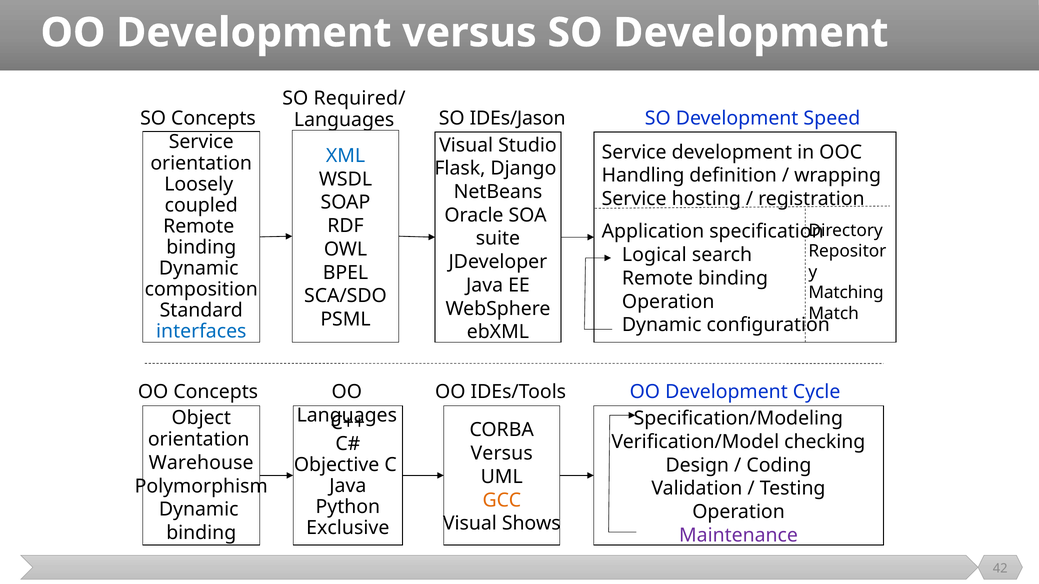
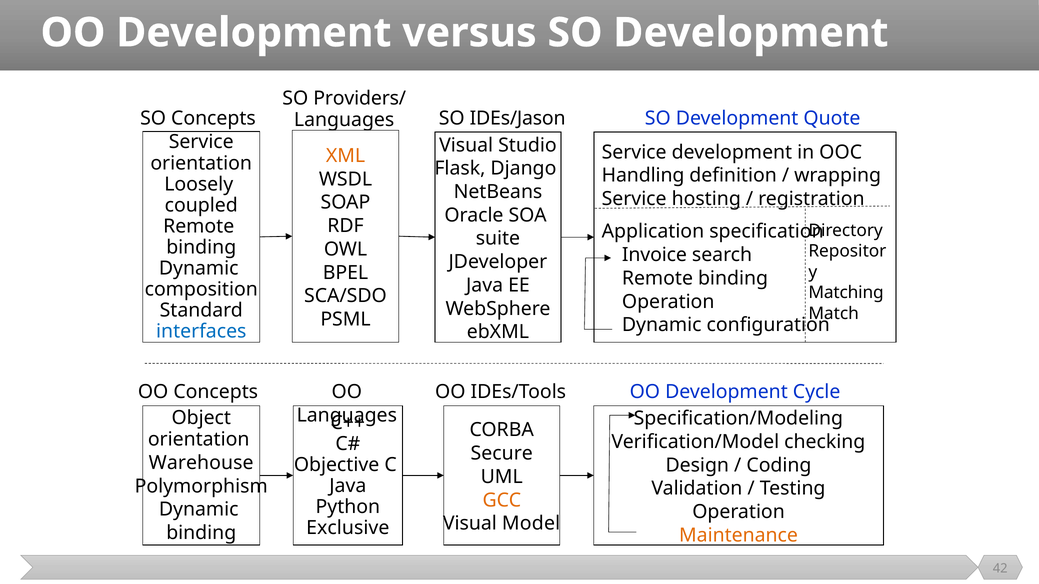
Required/: Required/ -> Providers/
Speed: Speed -> Quote
XML colour: blue -> orange
Logical: Logical -> Invoice
Versus at (502, 454): Versus -> Secure
Shows: Shows -> Model
Maintenance colour: purple -> orange
